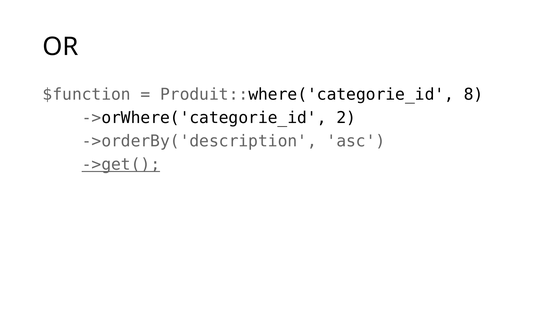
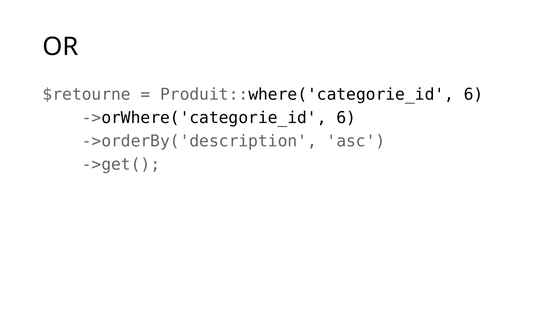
$function: $function -> $retourne
Produit::where('categorie_id 8: 8 -> 6
->orWhere('categorie_id 2: 2 -> 6
->get( underline: present -> none
